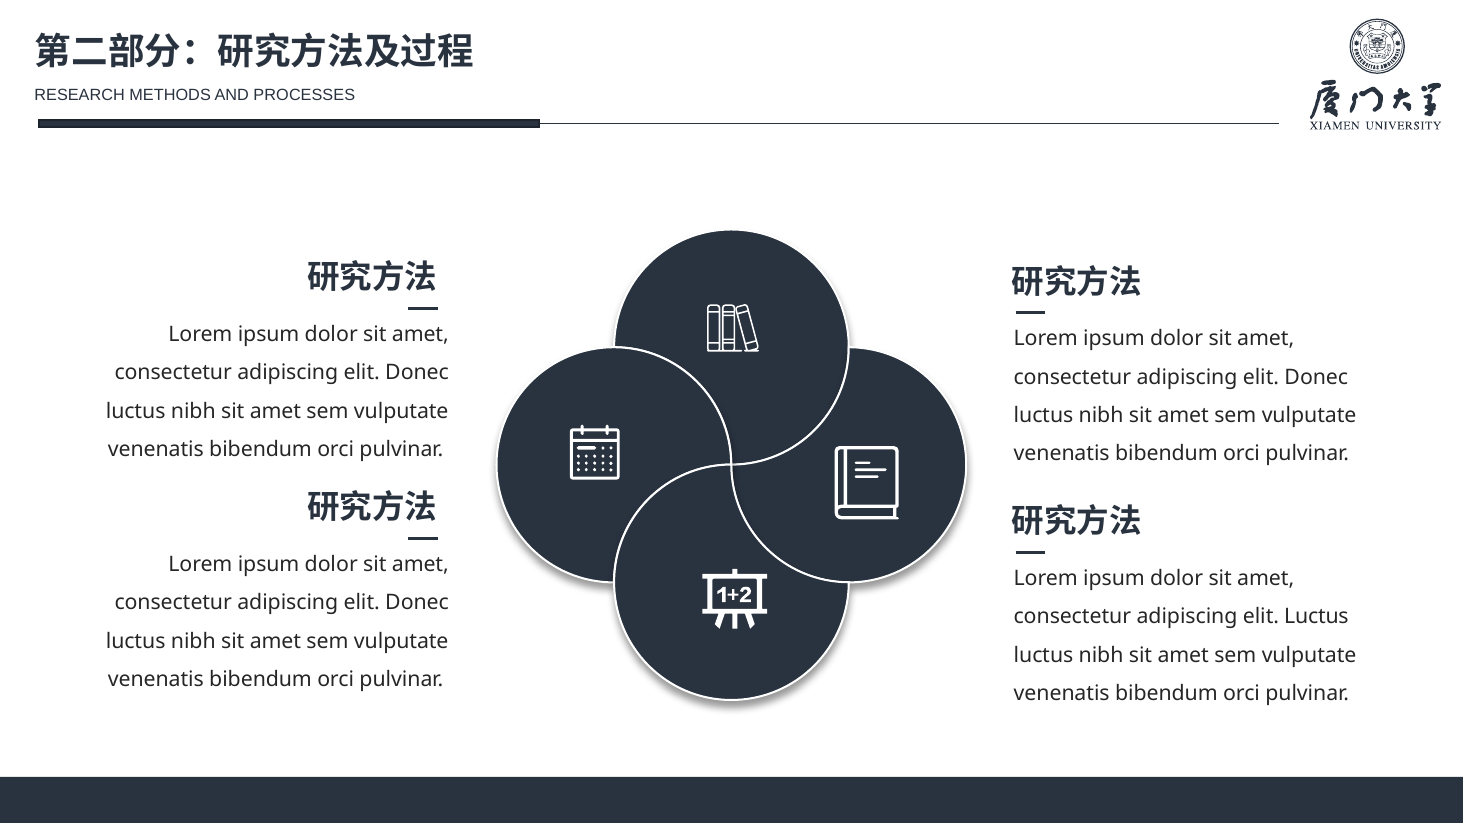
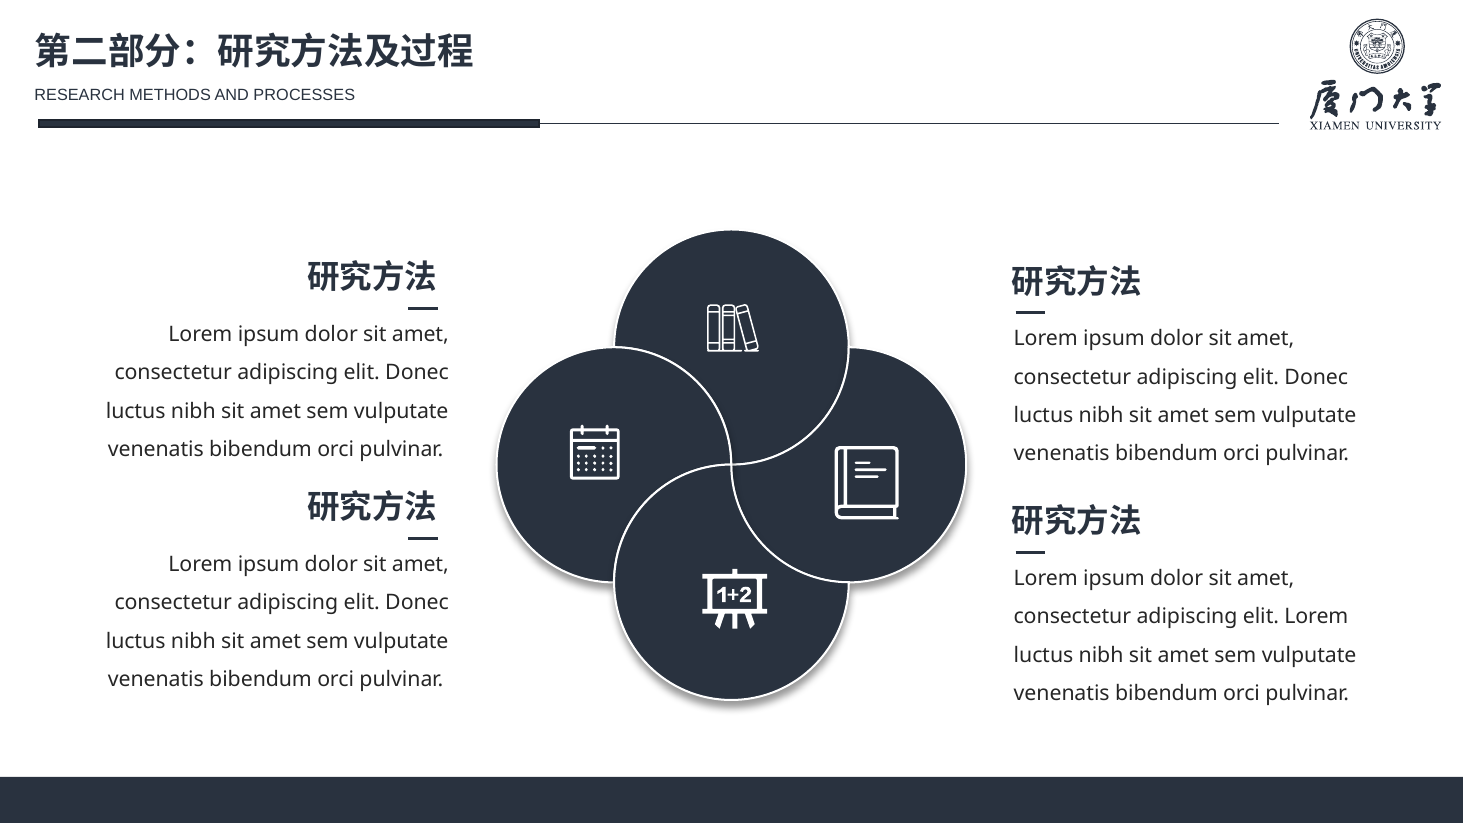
elit Luctus: Luctus -> Lorem
